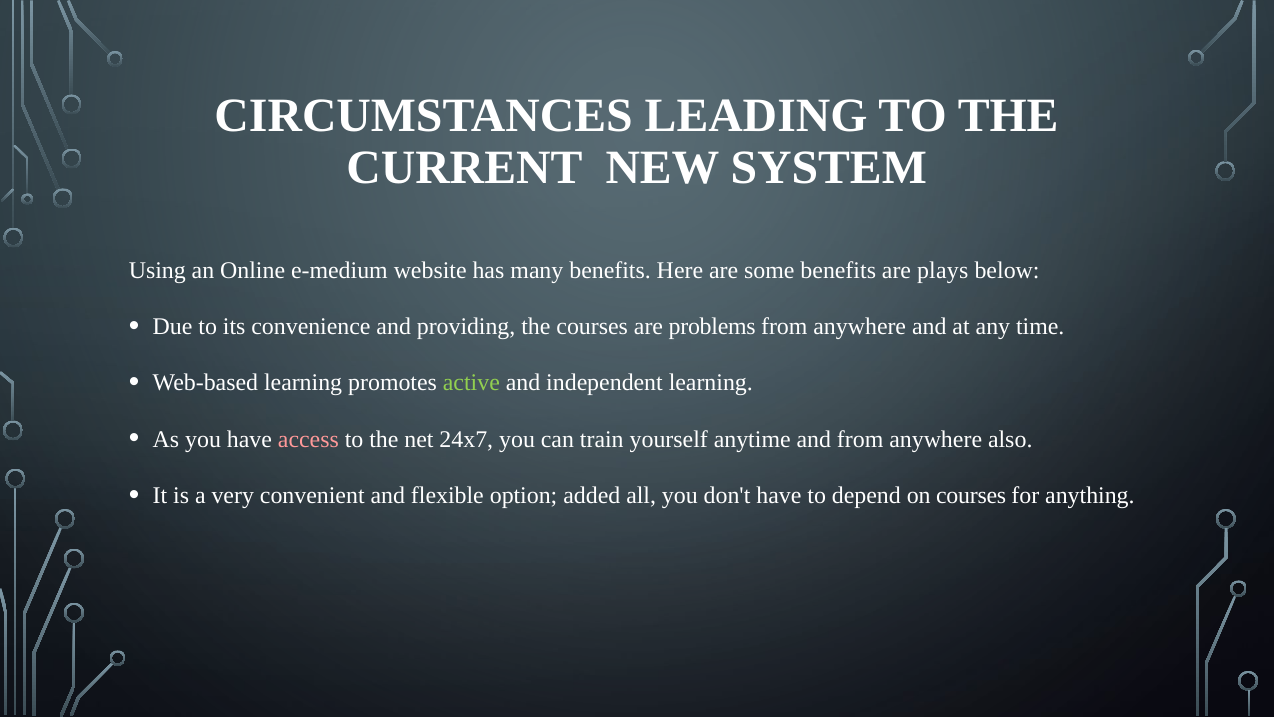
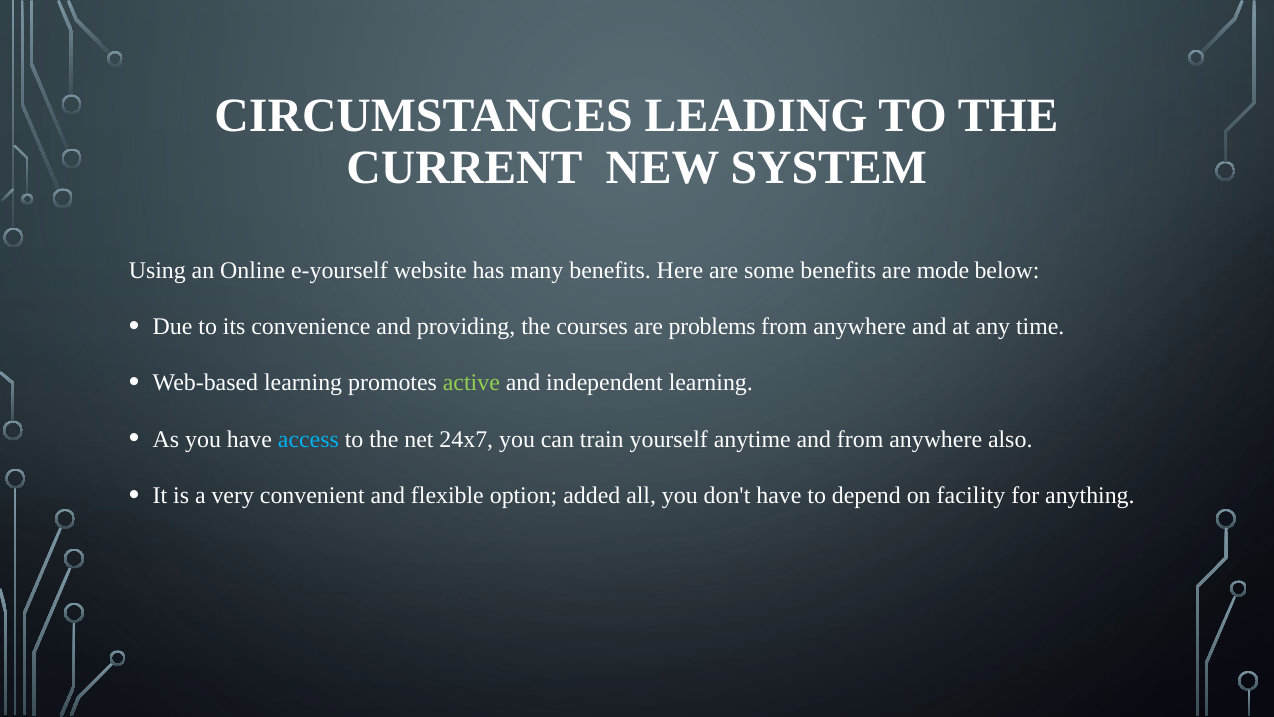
e-medium: e-medium -> e-yourself
plays: plays -> mode
access colour: pink -> light blue
on courses: courses -> facility
